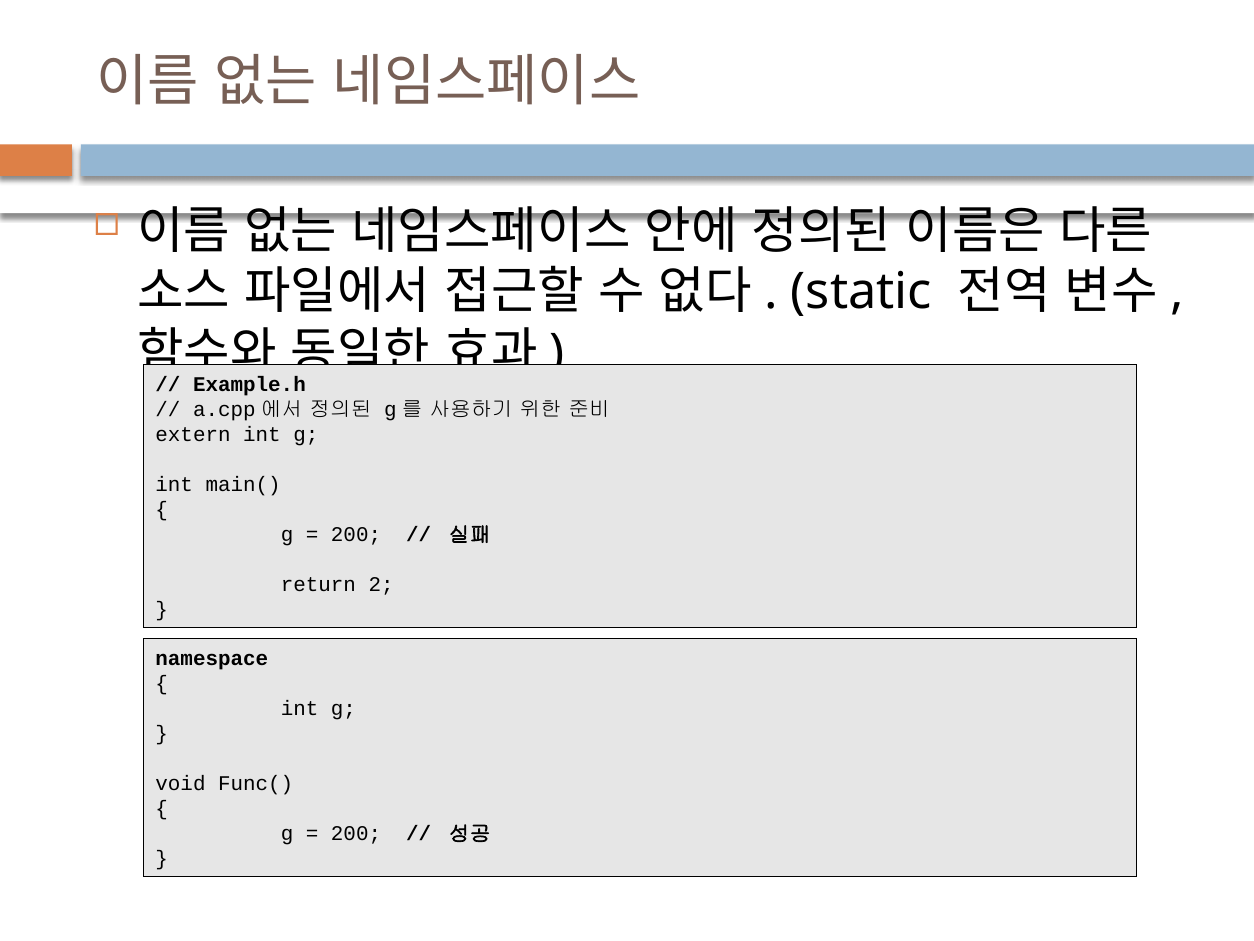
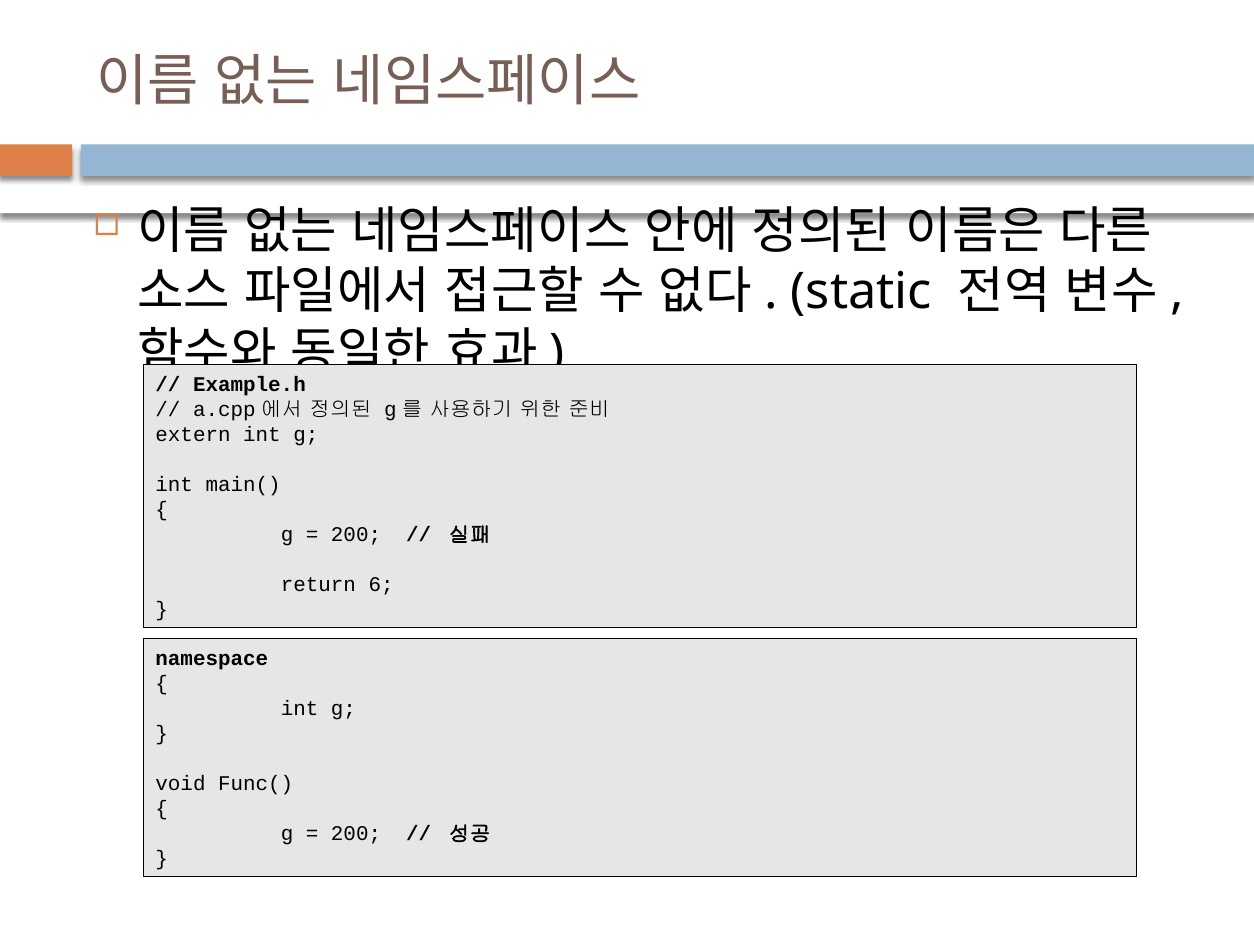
2: 2 -> 6
